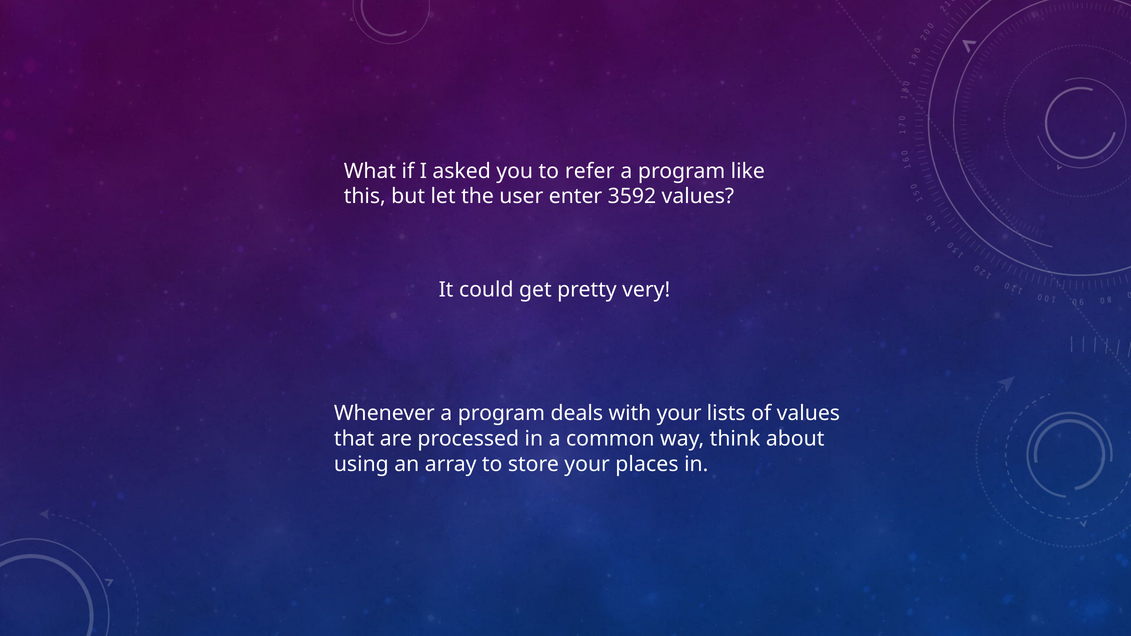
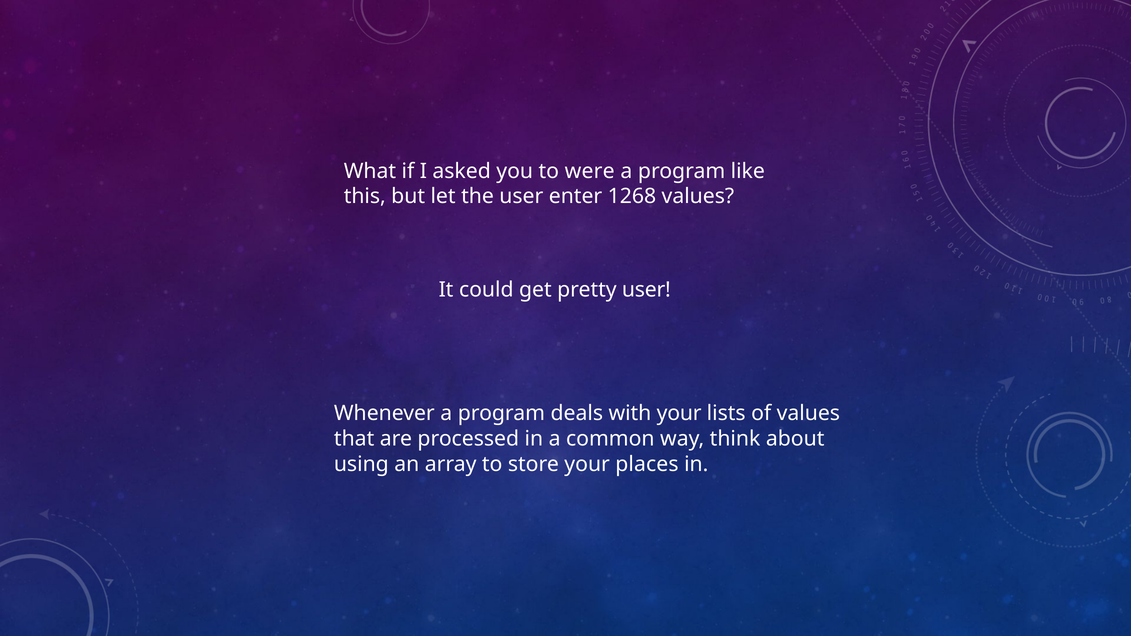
refer: refer -> were
3592: 3592 -> 1268
pretty very: very -> user
